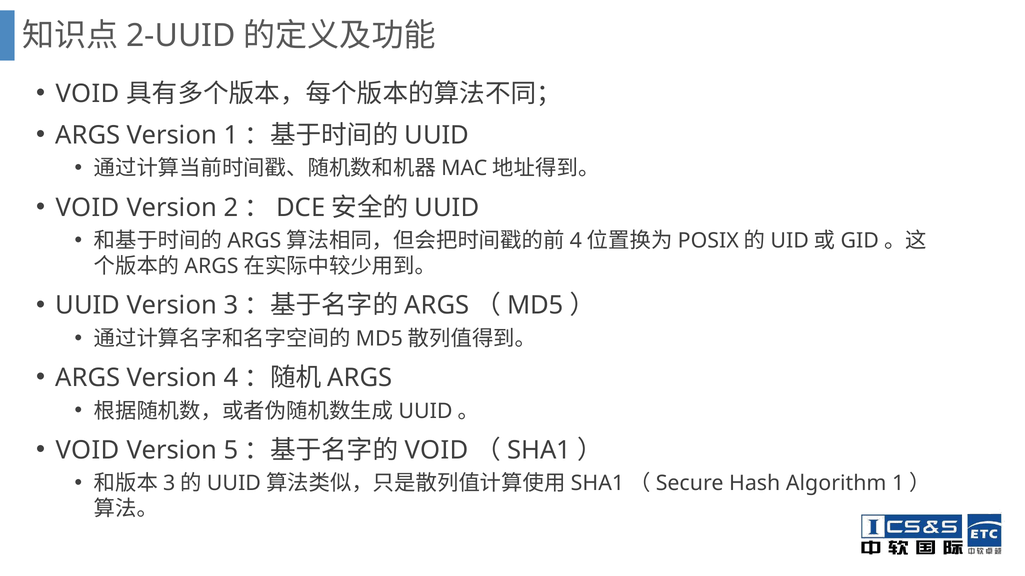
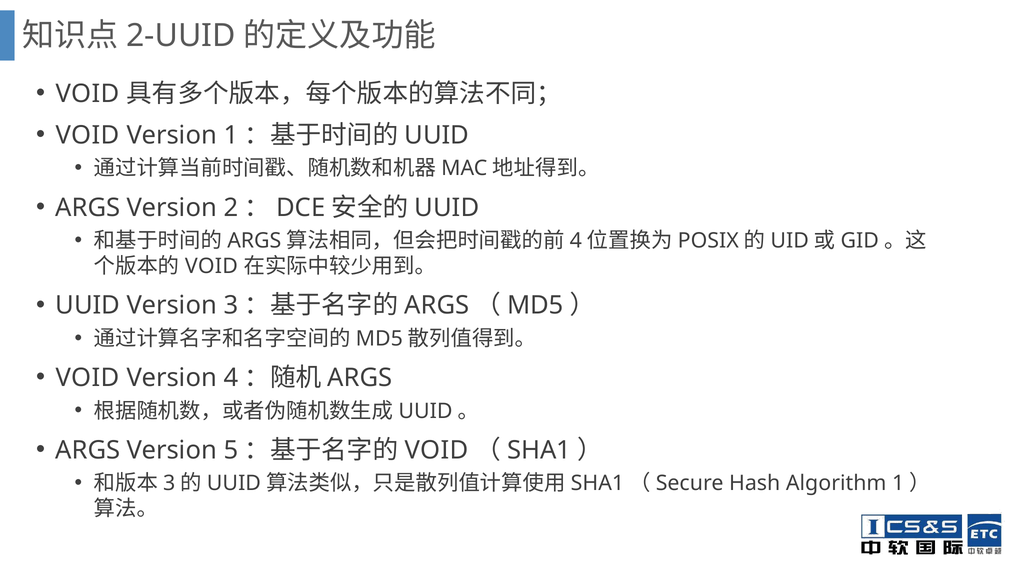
ARGS at (88, 135): ARGS -> VOID
VOID at (88, 208): VOID -> ARGS
ARGS at (212, 267): ARGS -> VOID
ARGS at (88, 378): ARGS -> VOID
VOID at (88, 451): VOID -> ARGS
